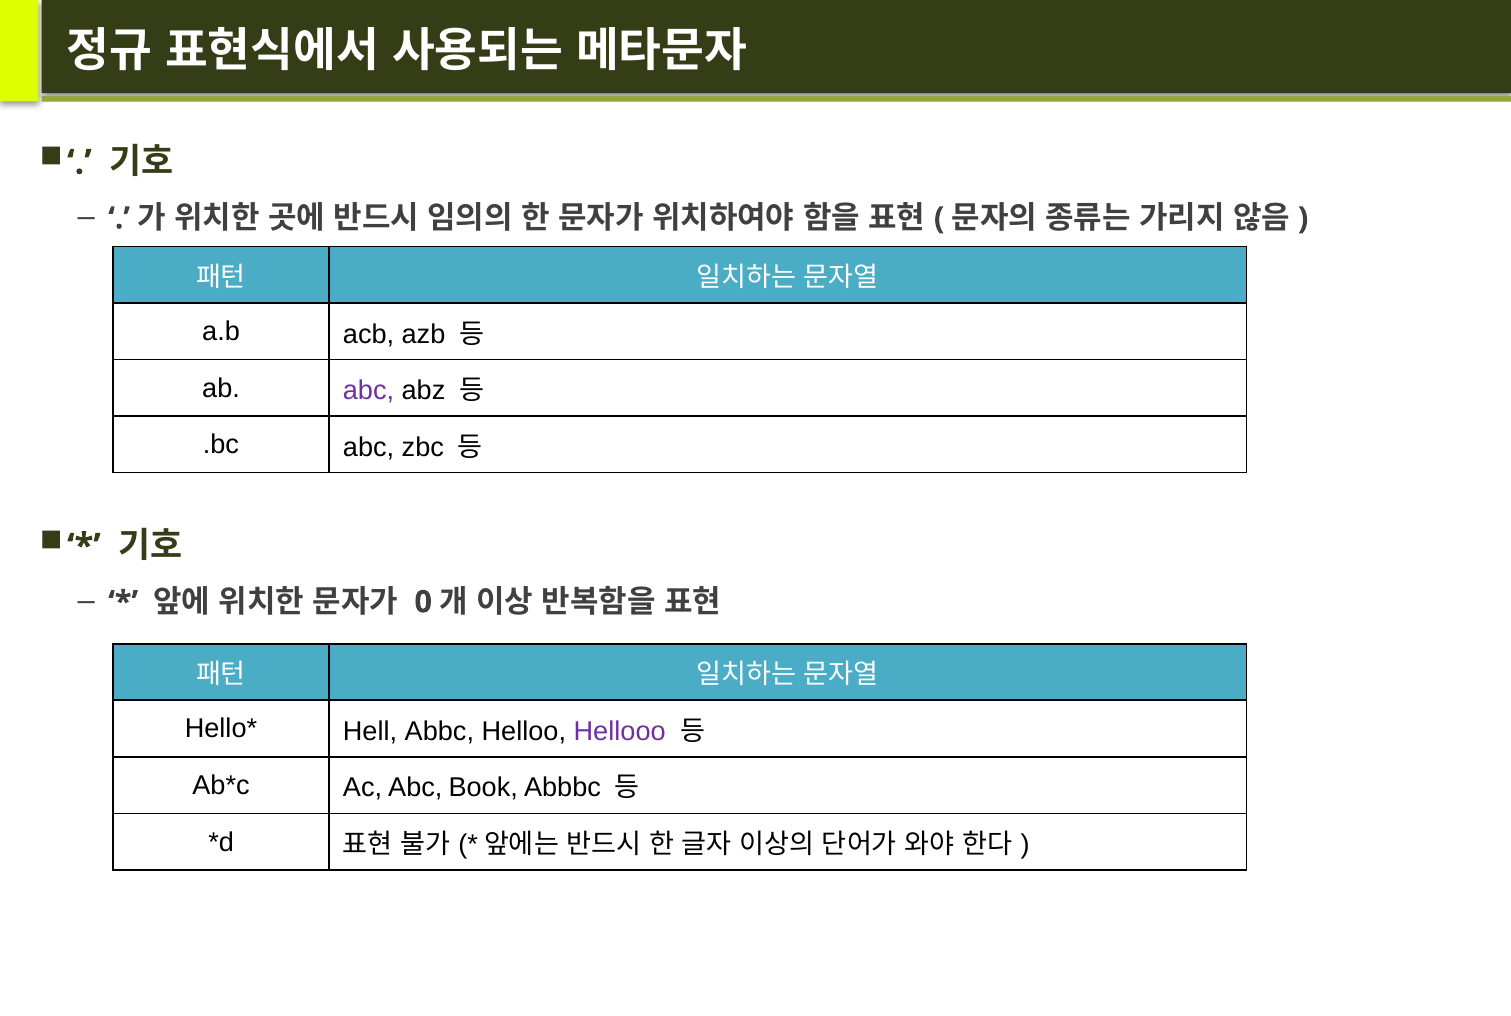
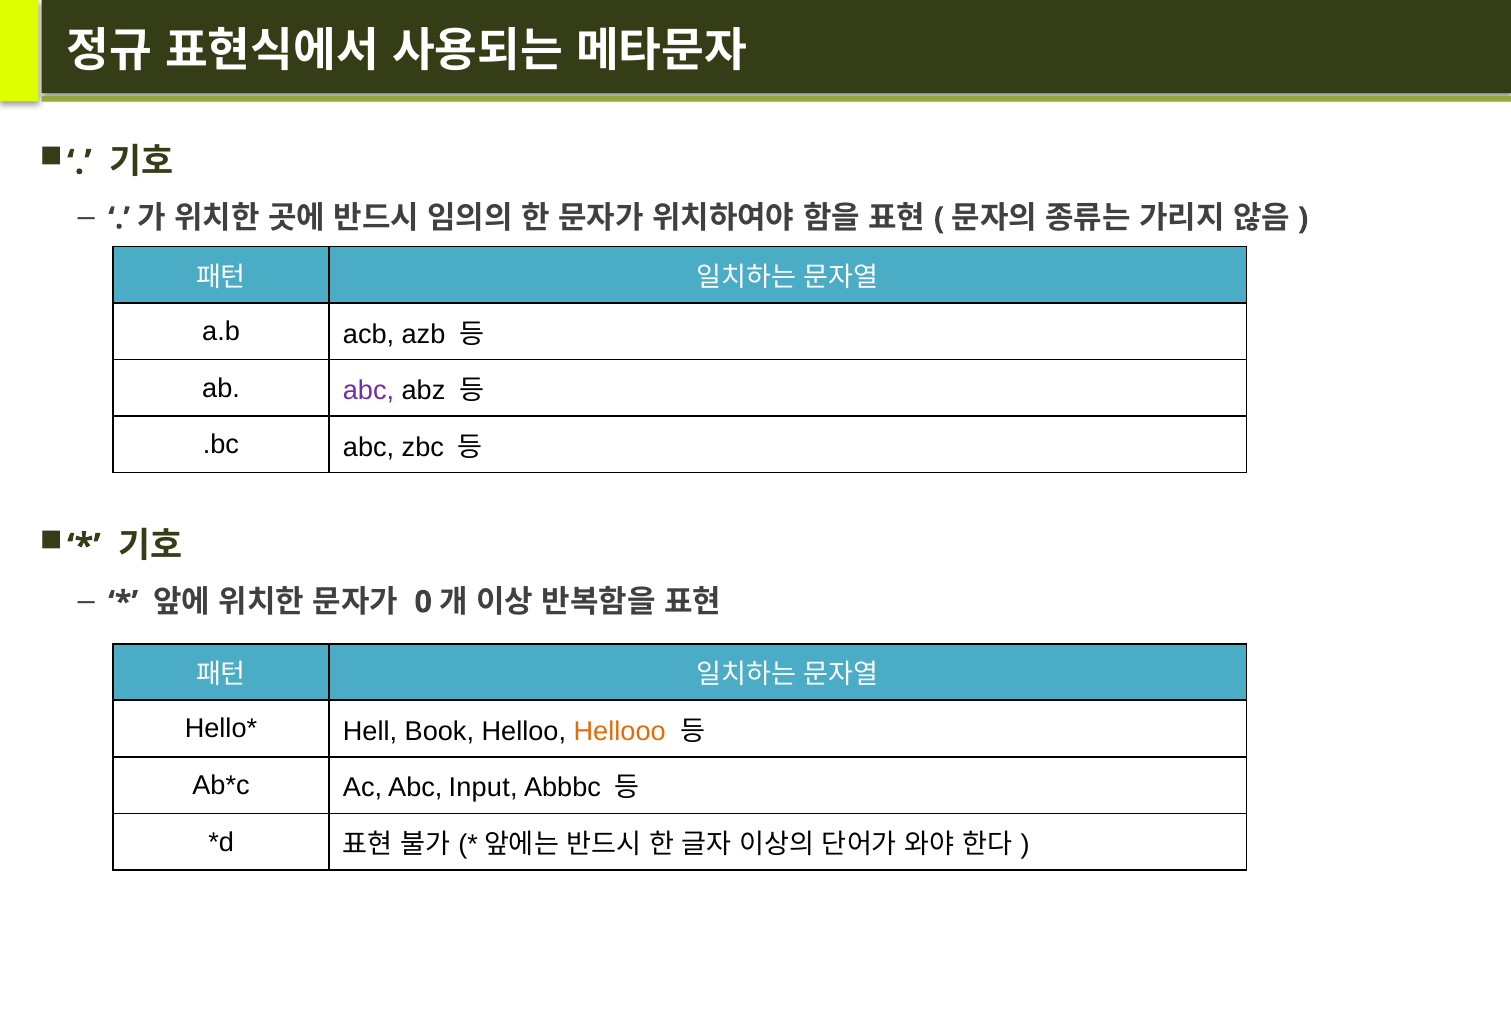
Abbc: Abbc -> Book
Hellooo colour: purple -> orange
Book: Book -> Input
